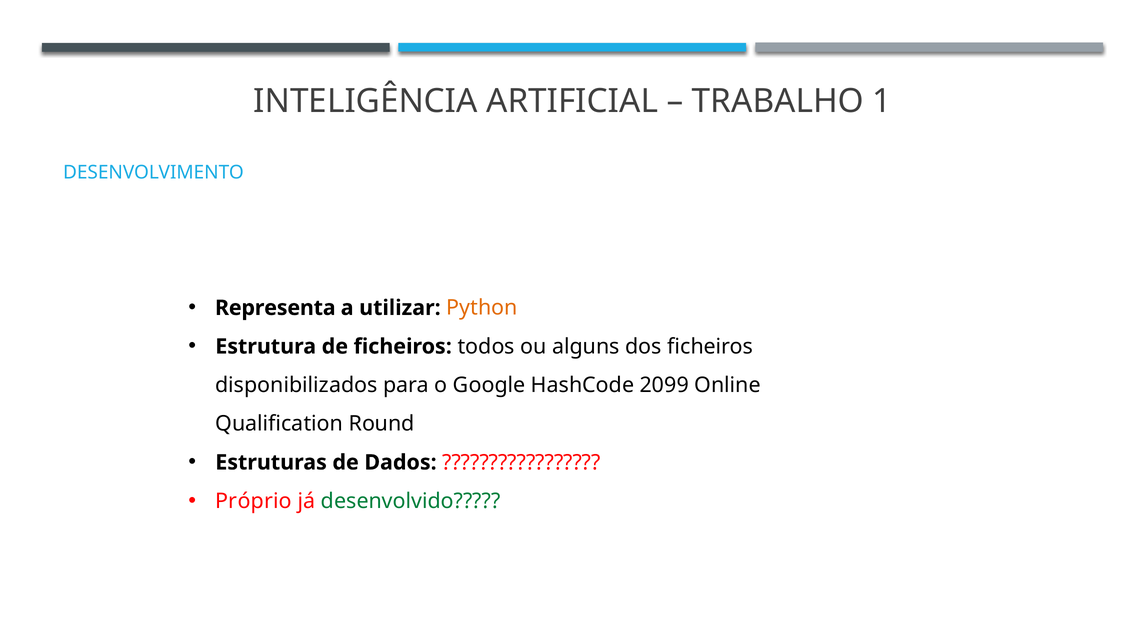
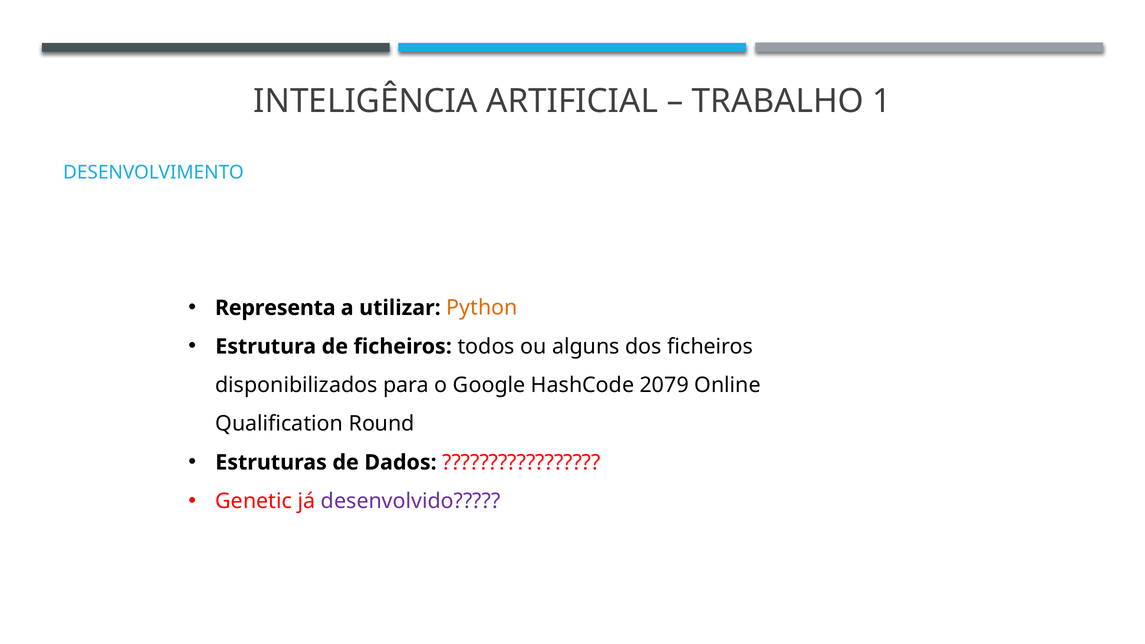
2099: 2099 -> 2079
Próprio: Próprio -> Genetic
desenvolvido colour: green -> purple
